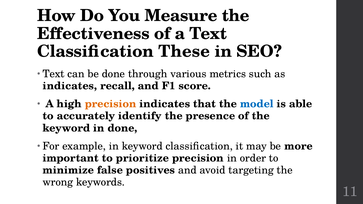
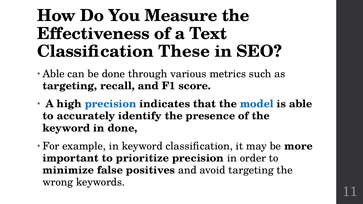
Text at (54, 74): Text -> Able
indicates at (70, 86): indicates -> targeting
precision at (111, 104) colour: orange -> blue
